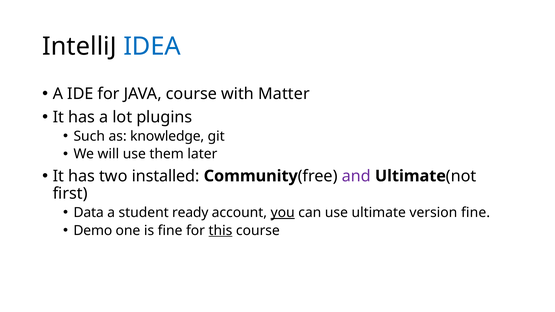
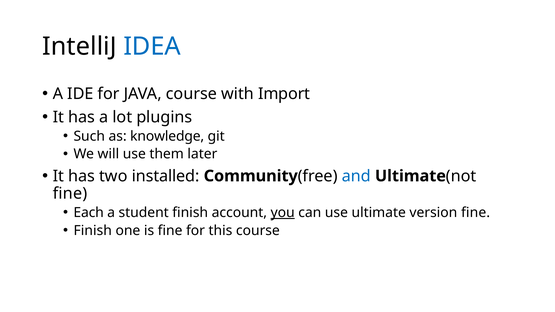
Matter: Matter -> Import
and colour: purple -> blue
first at (70, 194): first -> fine
Data: Data -> Each
student ready: ready -> finish
Demo at (93, 231): Demo -> Finish
this underline: present -> none
